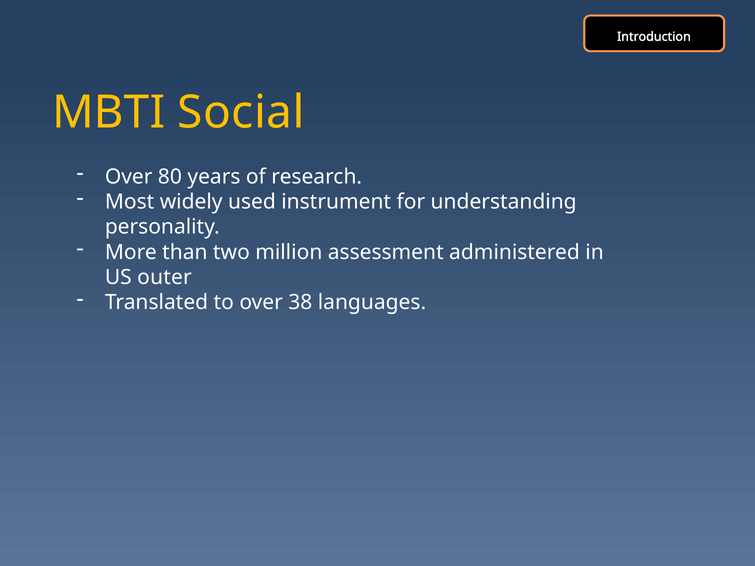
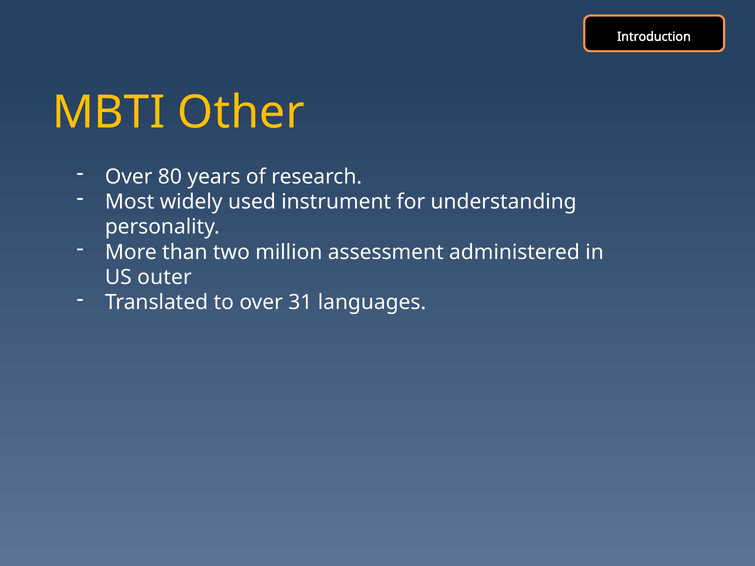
Social: Social -> Other
38: 38 -> 31
